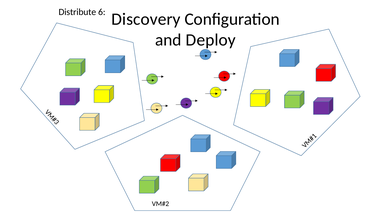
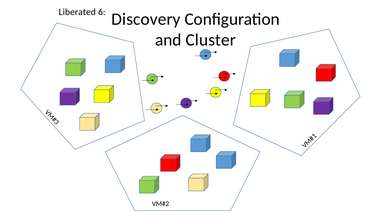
Distribute: Distribute -> Liberated
Deploy: Deploy -> Cluster
